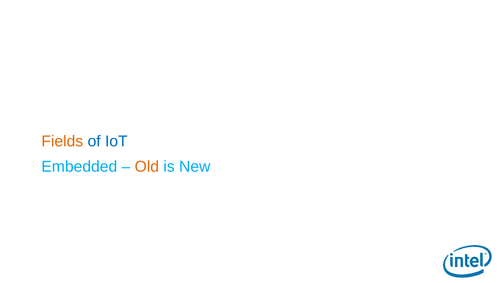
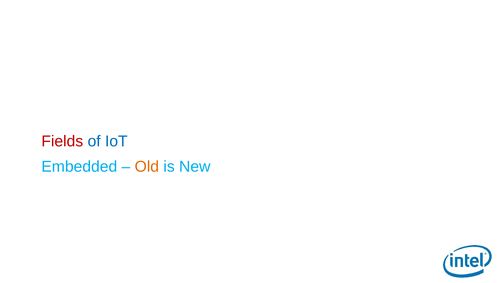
Fields colour: orange -> red
